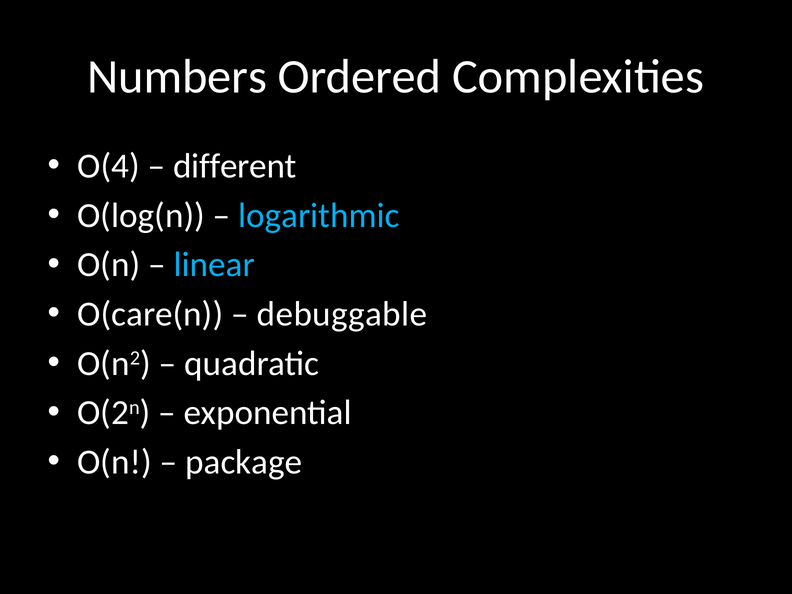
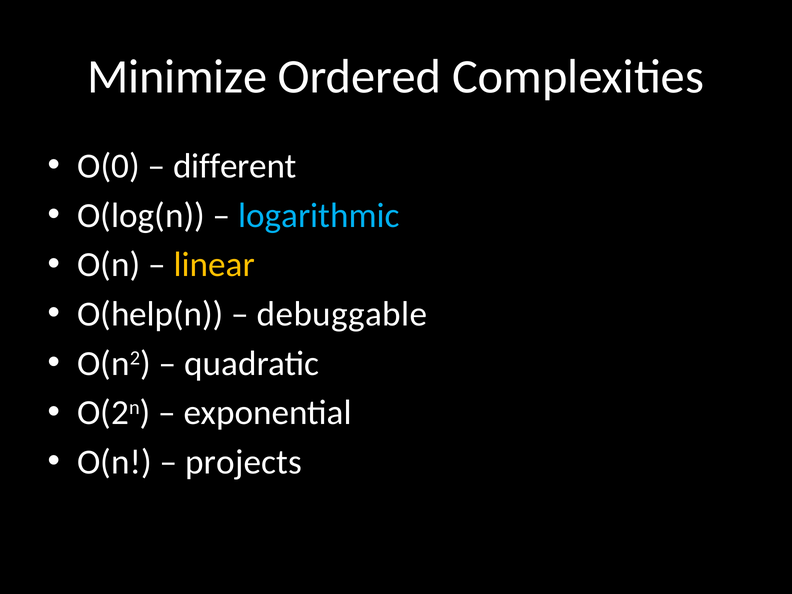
Numbers: Numbers -> Minimize
O(4: O(4 -> O(0
linear colour: light blue -> yellow
O(care(n: O(care(n -> O(help(n
package: package -> projects
